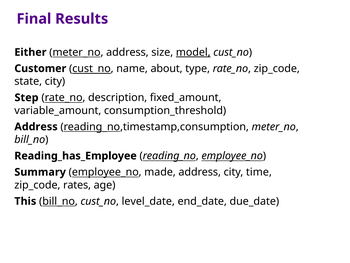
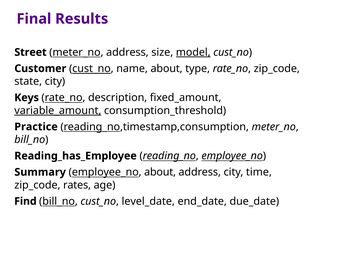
Either: Either -> Street
Step: Step -> Keys
variable_amount underline: none -> present
Address at (36, 127): Address -> Practice
employee_no made: made -> about
This: This -> Find
